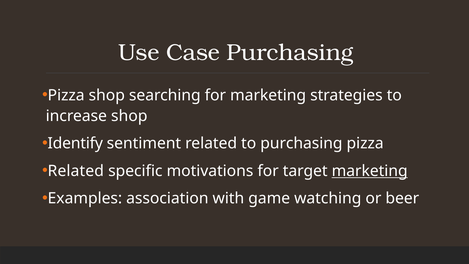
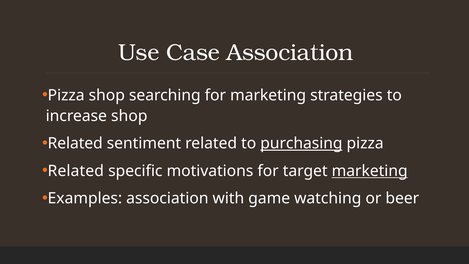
Case Purchasing: Purchasing -> Association
Identify at (75, 143): Identify -> Related
purchasing at (301, 143) underline: none -> present
